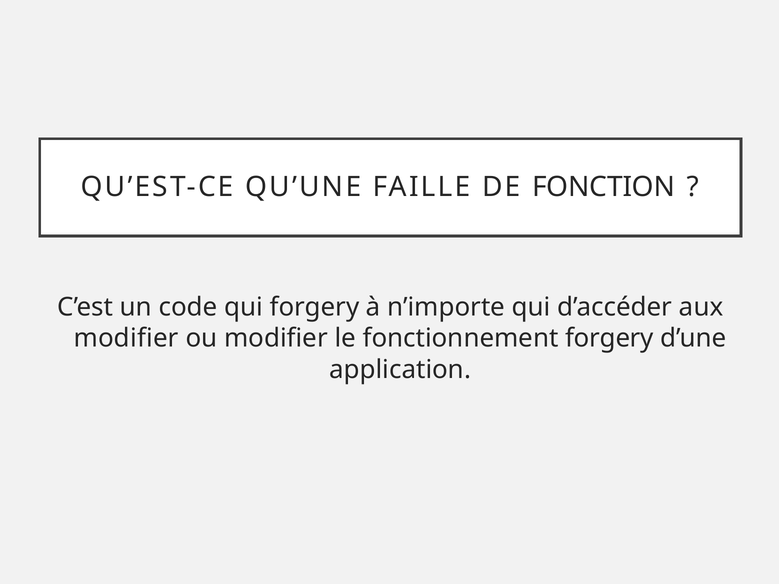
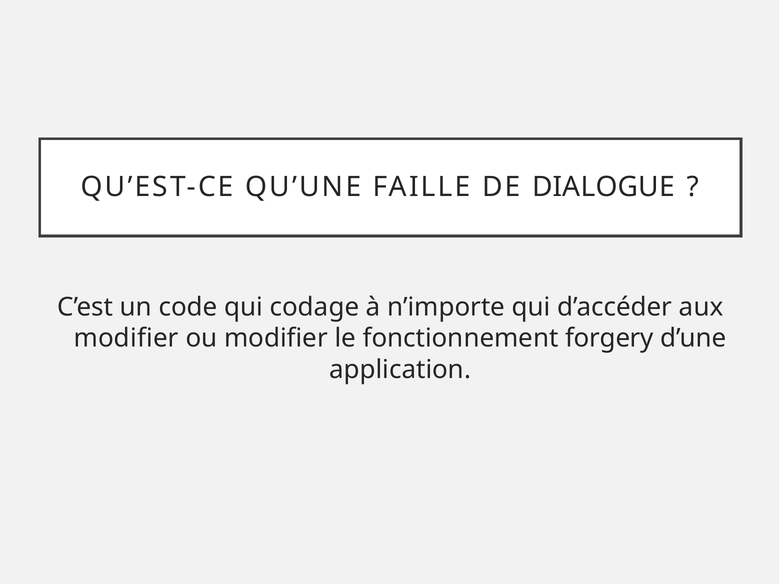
FONCTION: FONCTION -> DIALOGUE
qui forgery: forgery -> codage
